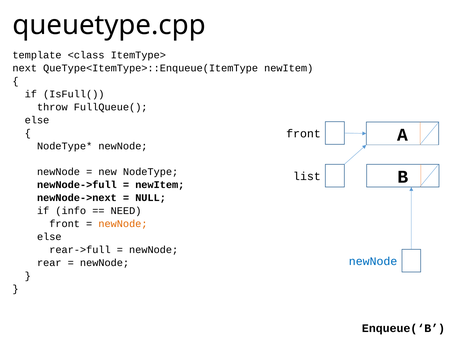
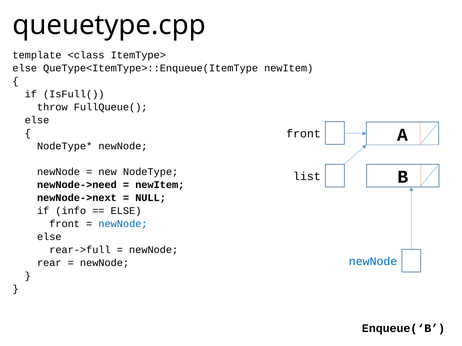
next at (25, 68): next -> else
newNode->full: newNode->full -> newNode->need
NEED at (126, 211): NEED -> ELSE
newNode at (123, 224) colour: orange -> blue
